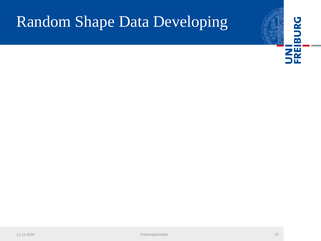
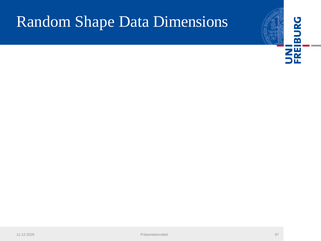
Developing: Developing -> Dimensions
